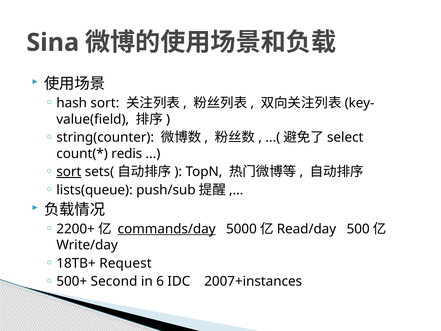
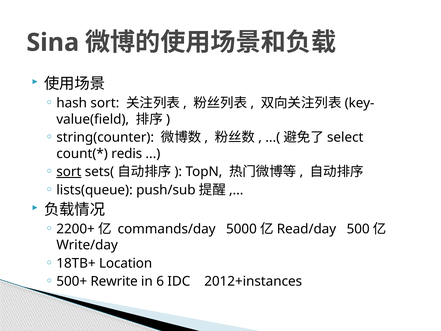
commands/day underline: present -> none
Request: Request -> Location
Second: Second -> Rewrite
2007+instances: 2007+instances -> 2012+instances
